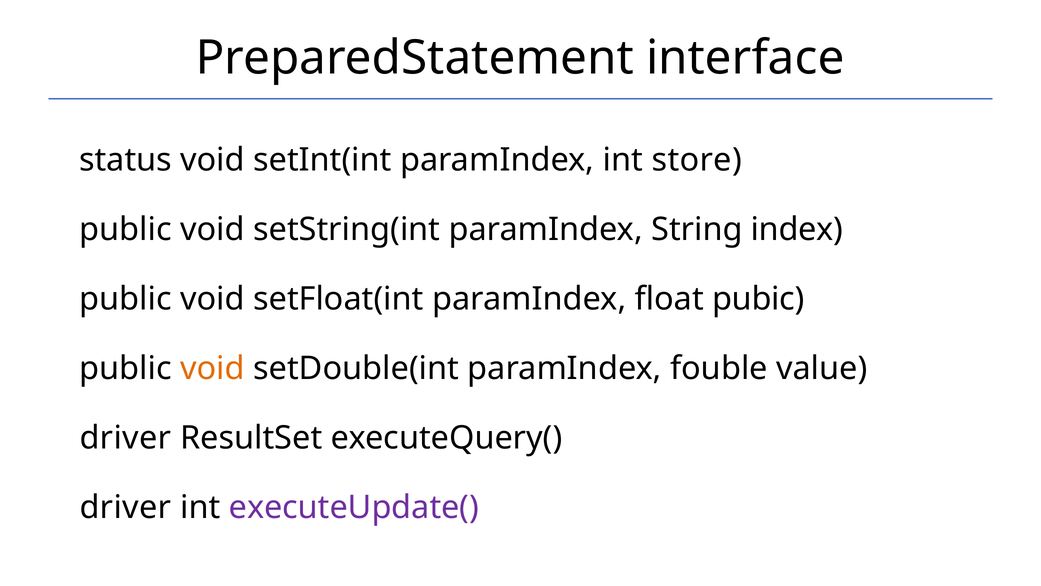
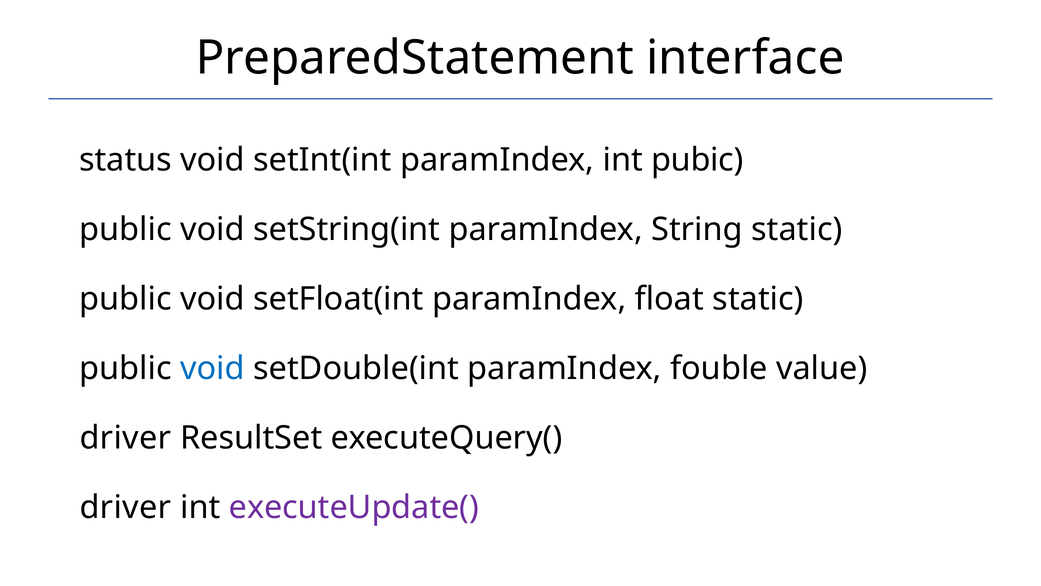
store: store -> pubic
String index: index -> static
float pubic: pubic -> static
void at (212, 368) colour: orange -> blue
